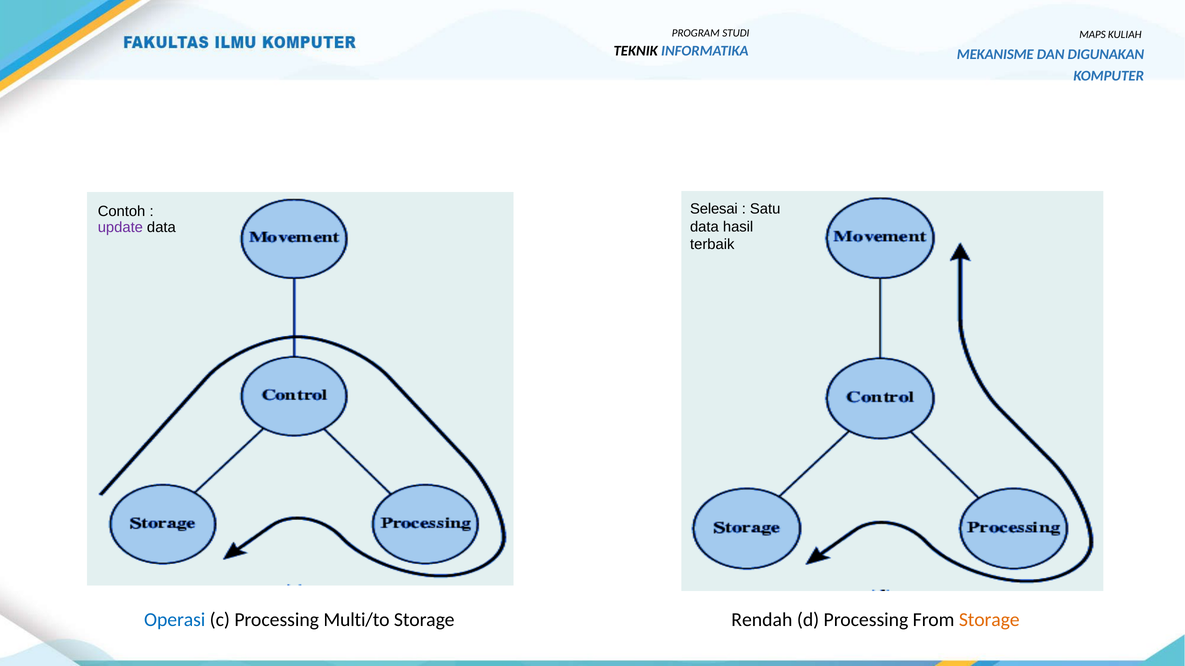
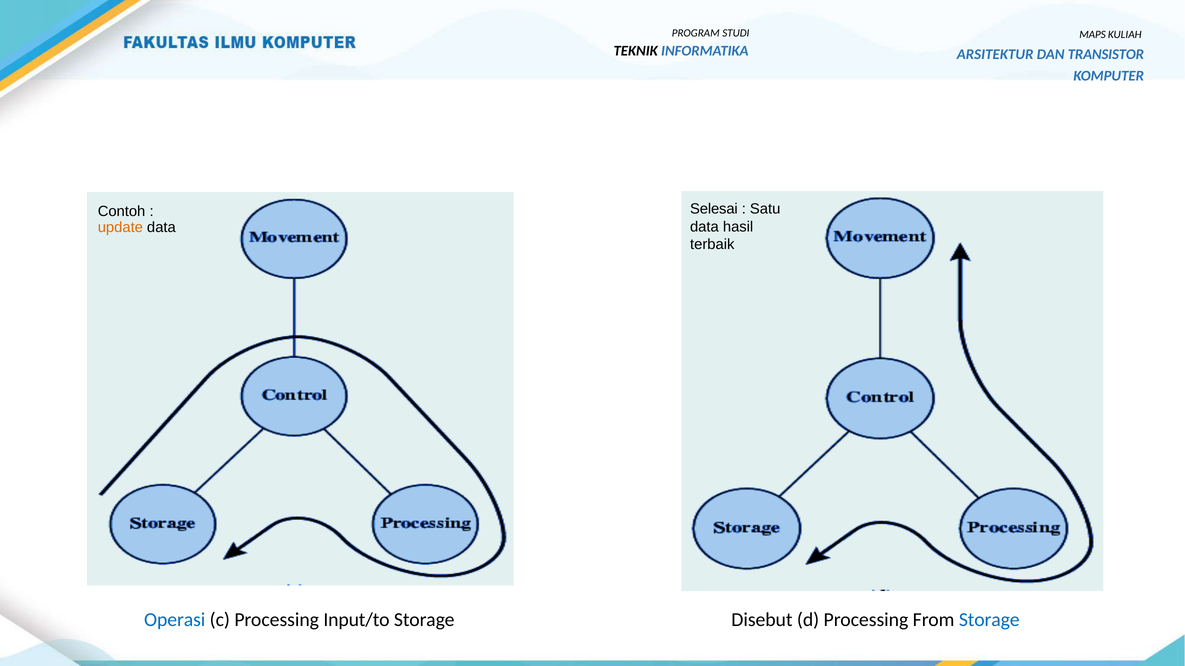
MEKANISME: MEKANISME -> ARSITEKTUR
DIGUNAKAN: DIGUNAKAN -> TRANSISTOR
update colour: purple -> orange
Multi/to: Multi/to -> Input/to
Rendah: Rendah -> Disebut
Storage at (989, 620) colour: orange -> blue
